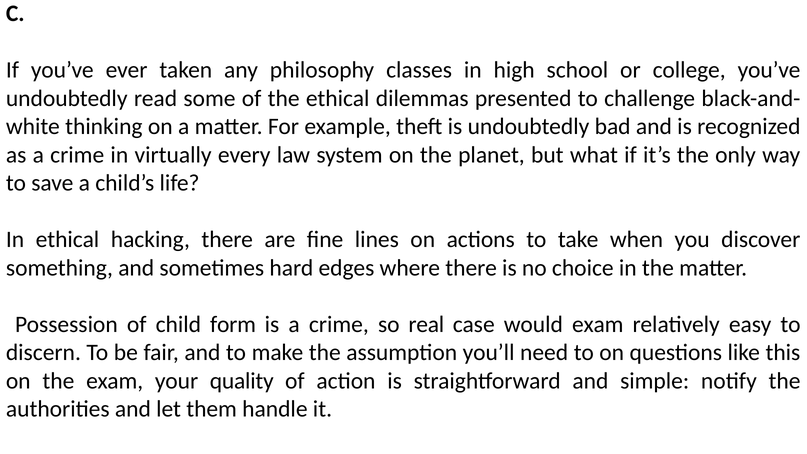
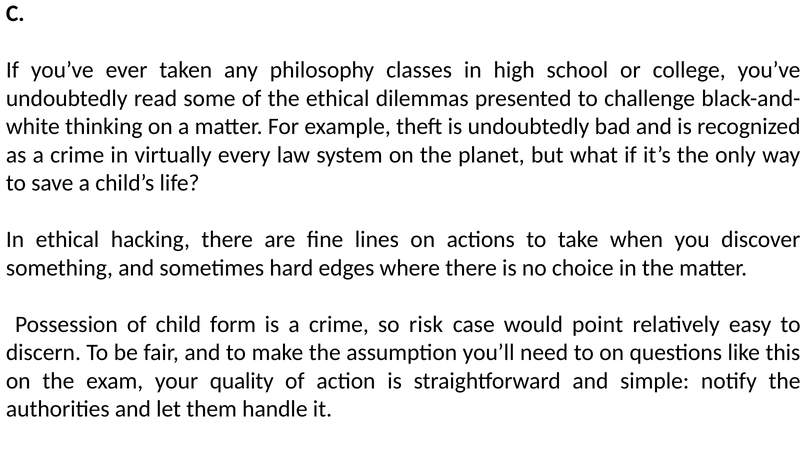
real: real -> risk
would exam: exam -> point
